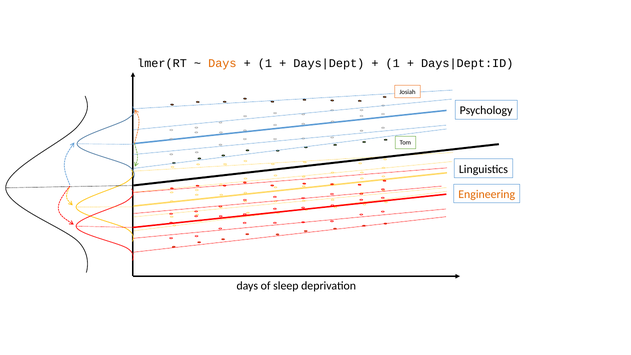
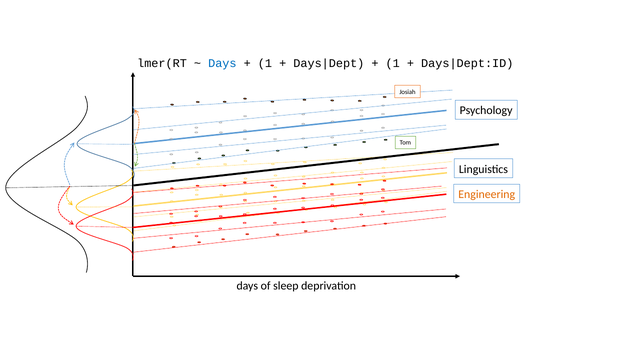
Days at (222, 63) colour: orange -> blue
